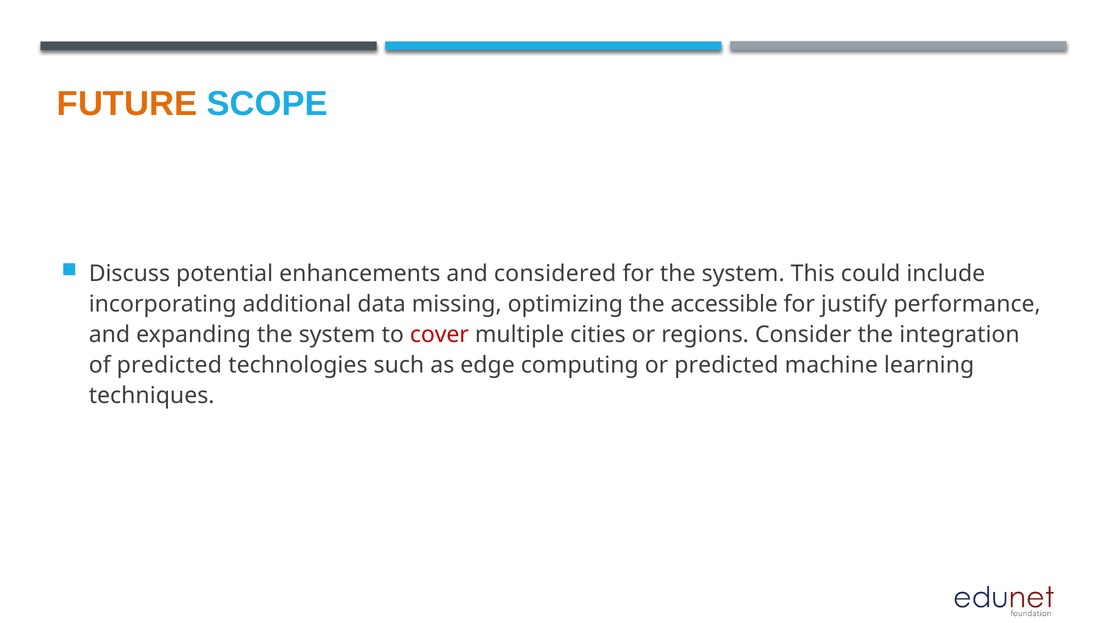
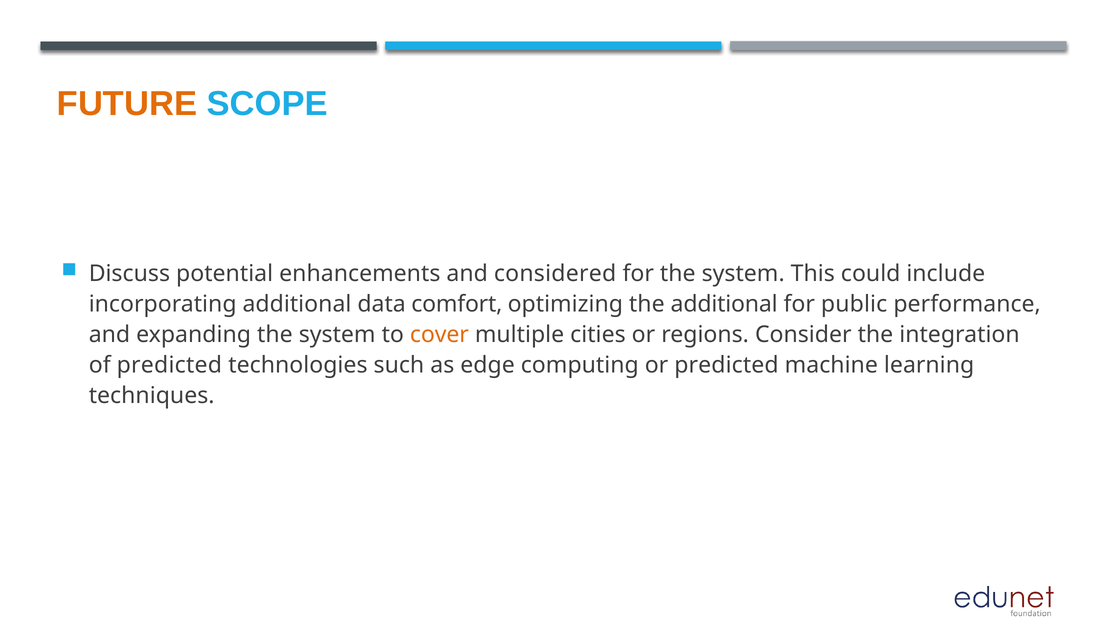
missing: missing -> comfort
the accessible: accessible -> additional
justify: justify -> public
cover colour: red -> orange
